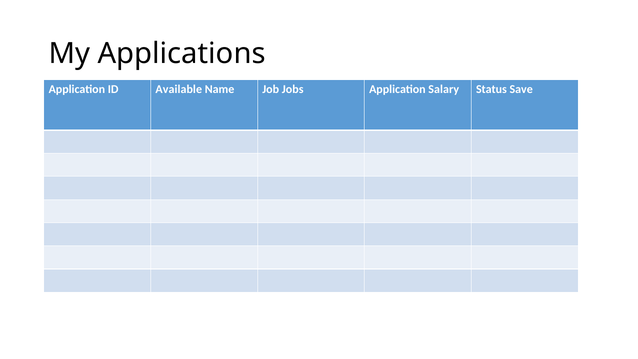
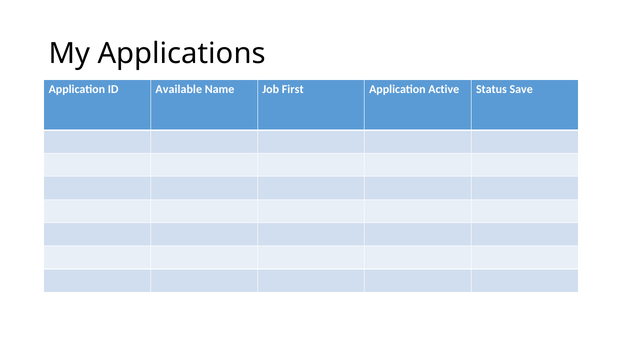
Jobs: Jobs -> First
Salary: Salary -> Active
